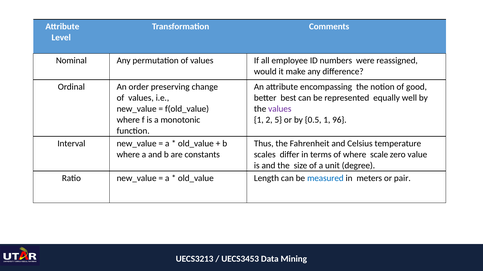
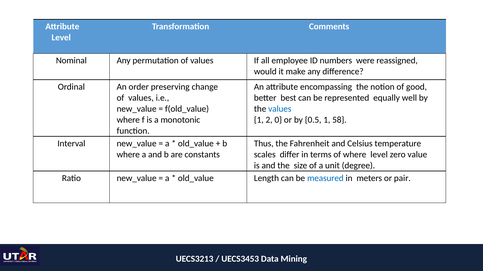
values at (280, 109) colour: purple -> blue
5: 5 -> 0
96: 96 -> 58
where scale: scale -> level
